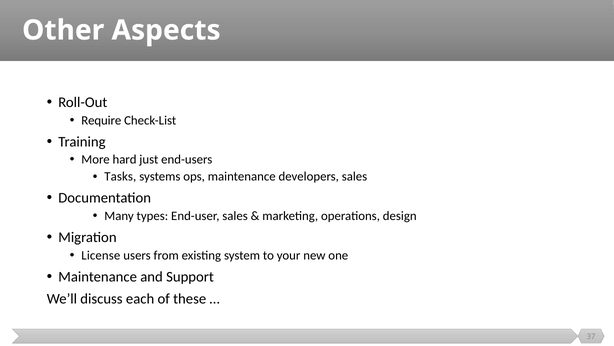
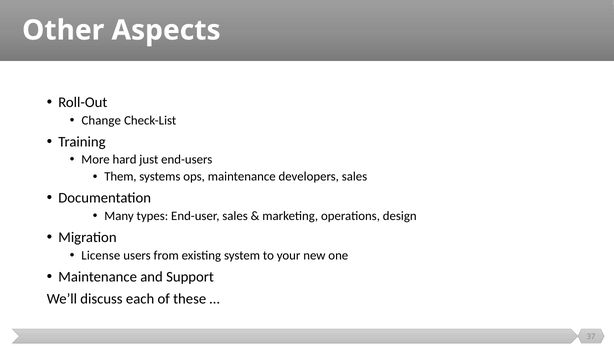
Require: Require -> Change
Tasks: Tasks -> Them
